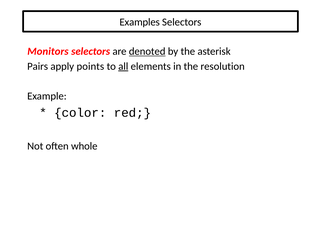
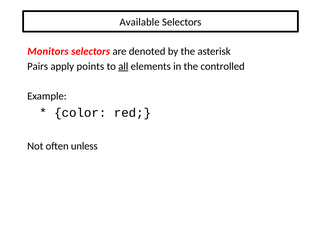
Examples: Examples -> Available
denoted underline: present -> none
resolution: resolution -> controlled
whole: whole -> unless
